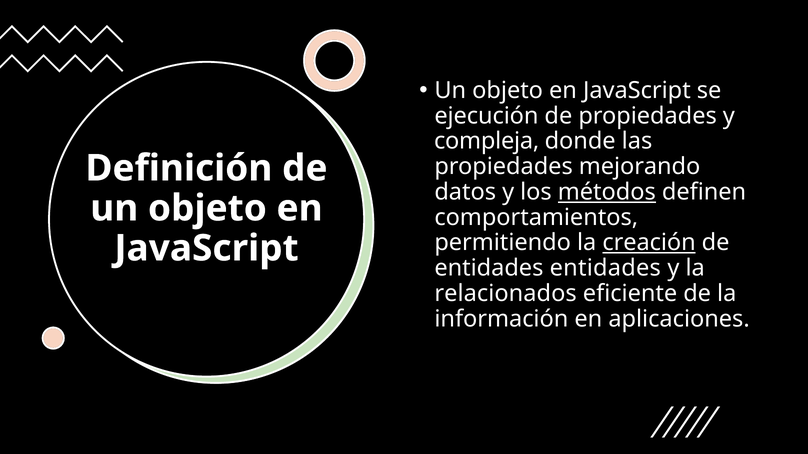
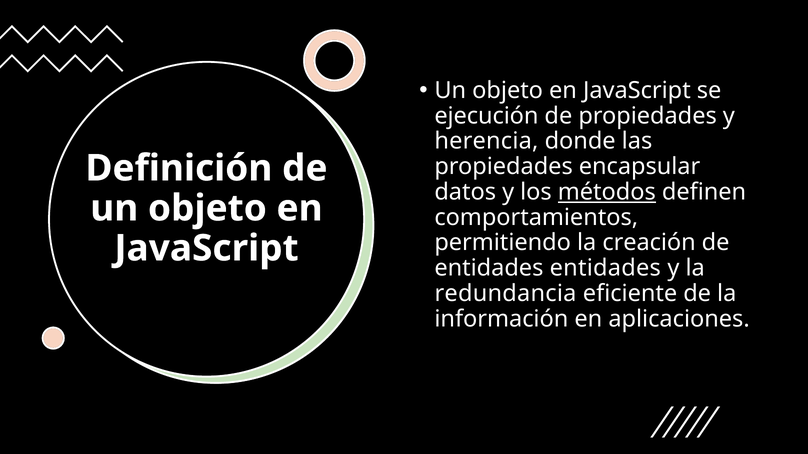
compleja: compleja -> herencia
mejorando: mejorando -> encapsular
creación underline: present -> none
relacionados: relacionados -> redundancia
